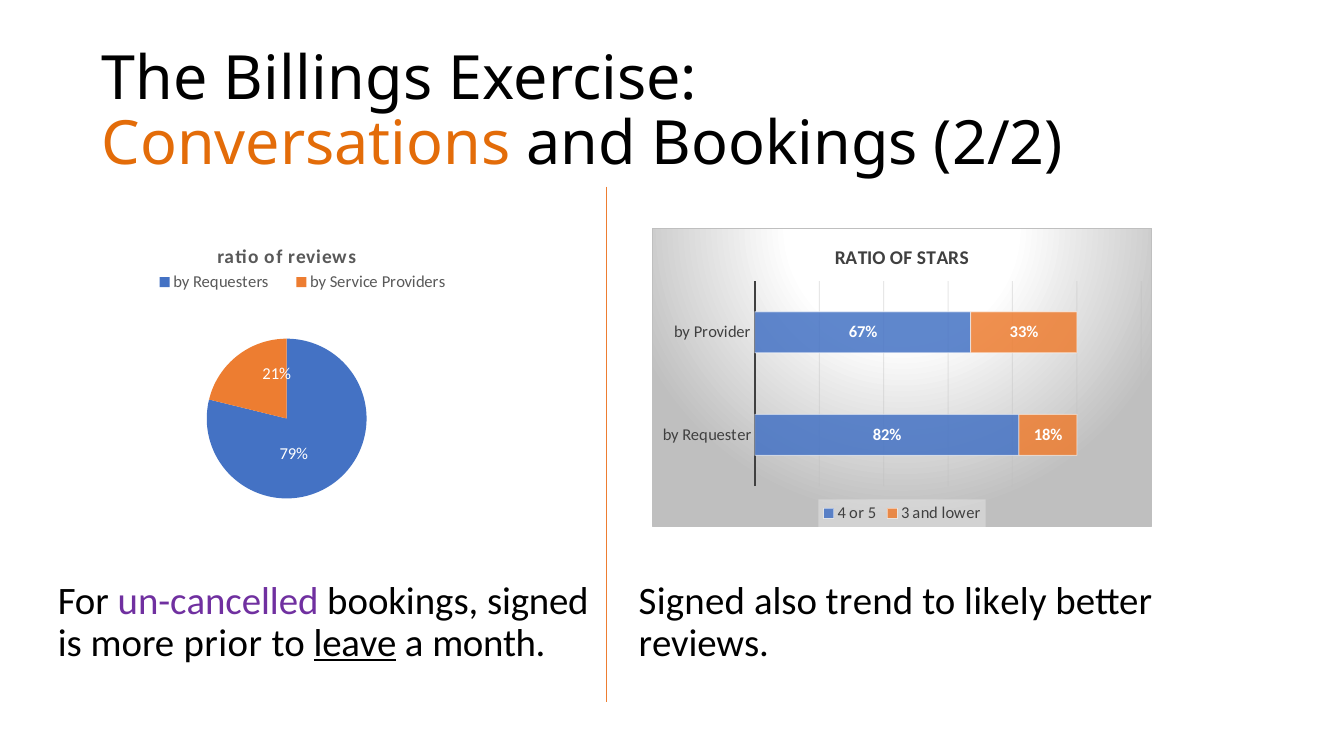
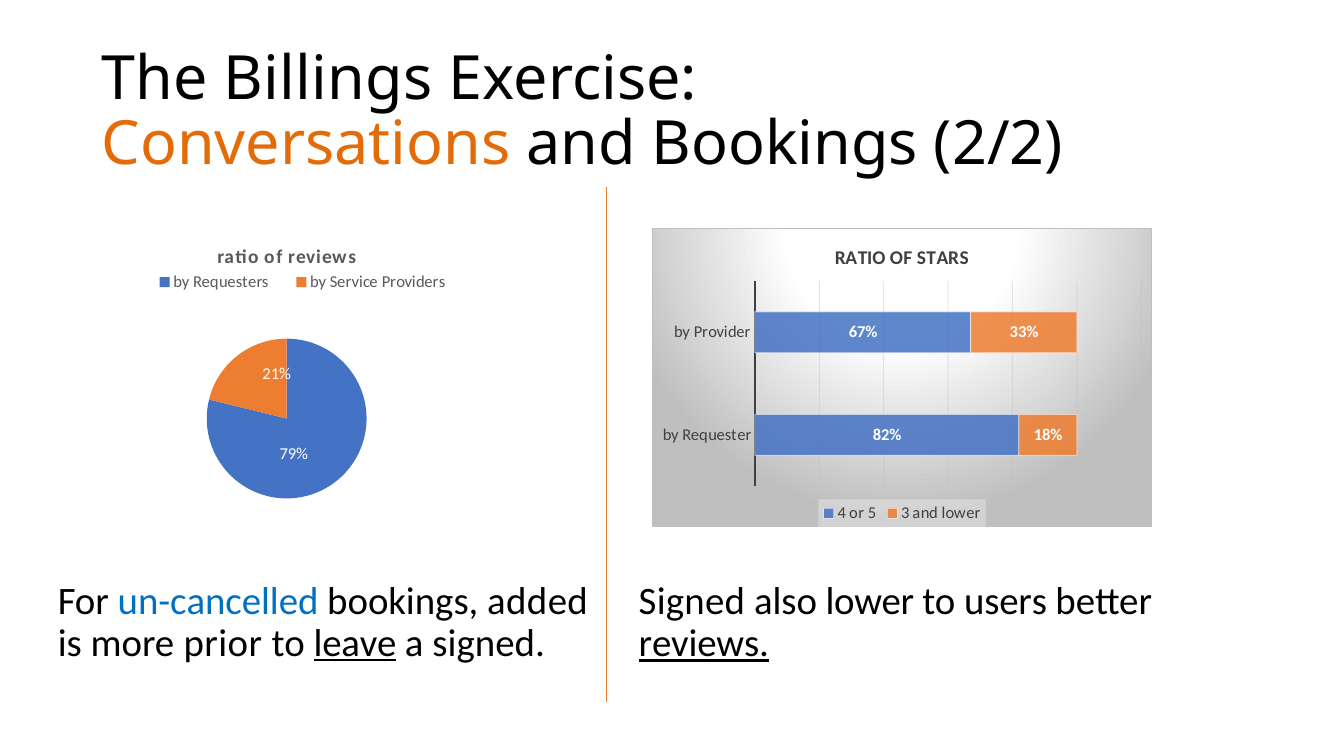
un-cancelled colour: purple -> blue
bookings signed: signed -> added
also trend: trend -> lower
likely: likely -> users
a month: month -> signed
reviews at (704, 644) underline: none -> present
